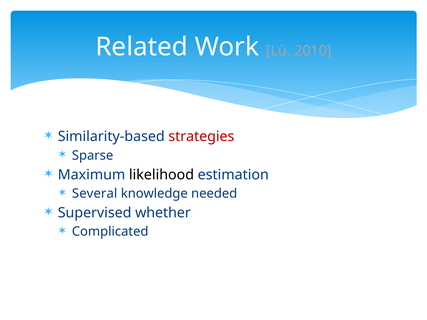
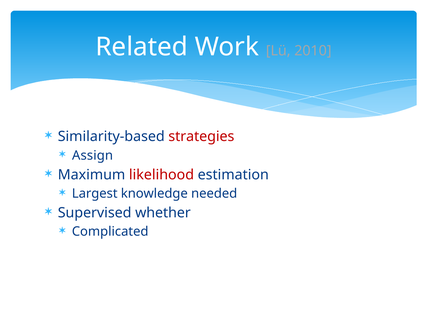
Sparse: Sparse -> Assign
likelihood colour: black -> red
Several: Several -> Largest
